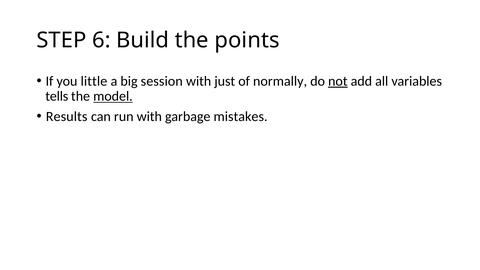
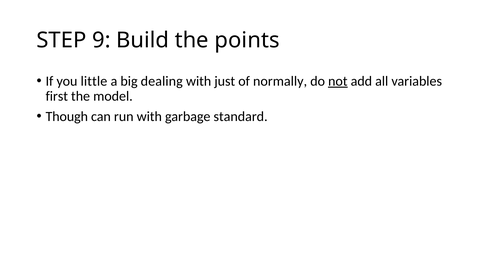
6: 6 -> 9
session: session -> dealing
tells: tells -> first
model underline: present -> none
Results: Results -> Though
mistakes: mistakes -> standard
